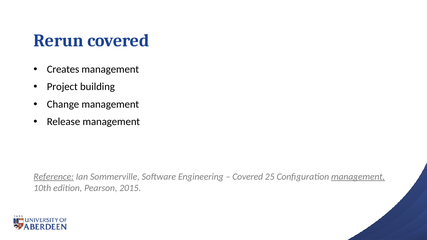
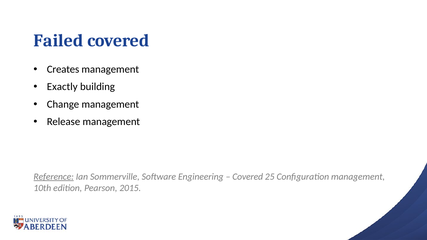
Rerun: Rerun -> Failed
Project: Project -> Exactly
management at (358, 177) underline: present -> none
